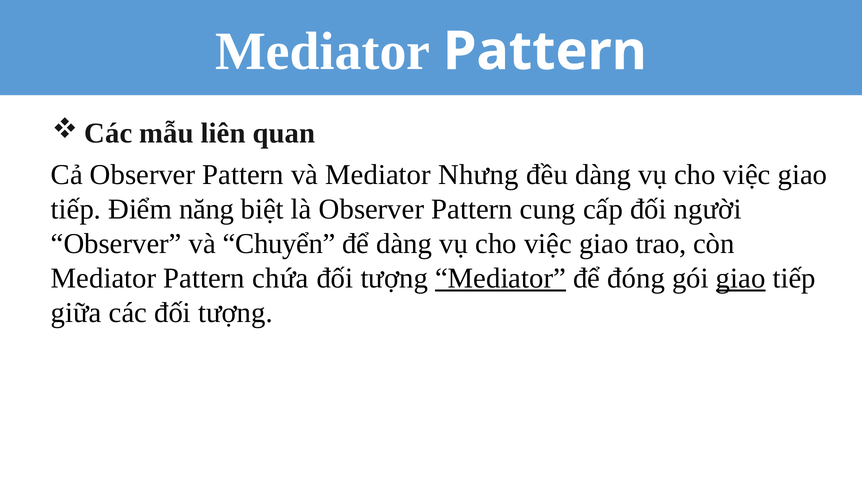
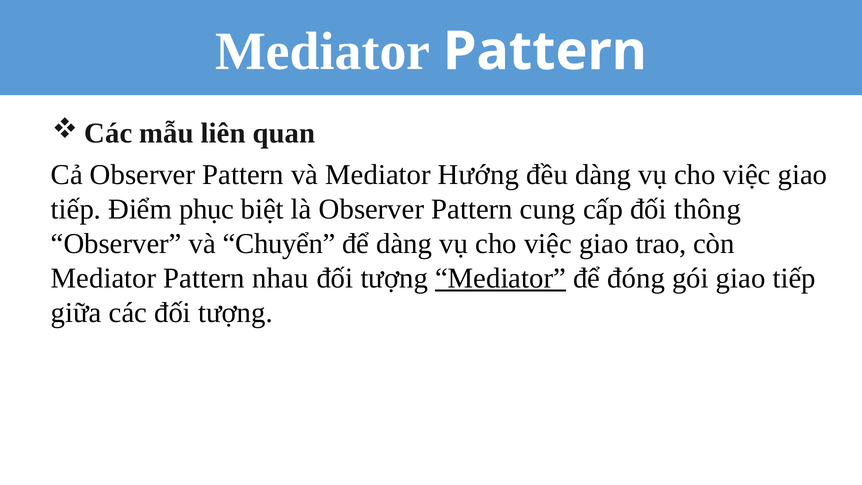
Nhưng: Nhưng -> Hướng
năng: năng -> phục
người: người -> thông
chứa: chứa -> nhau
giao at (741, 278) underline: present -> none
